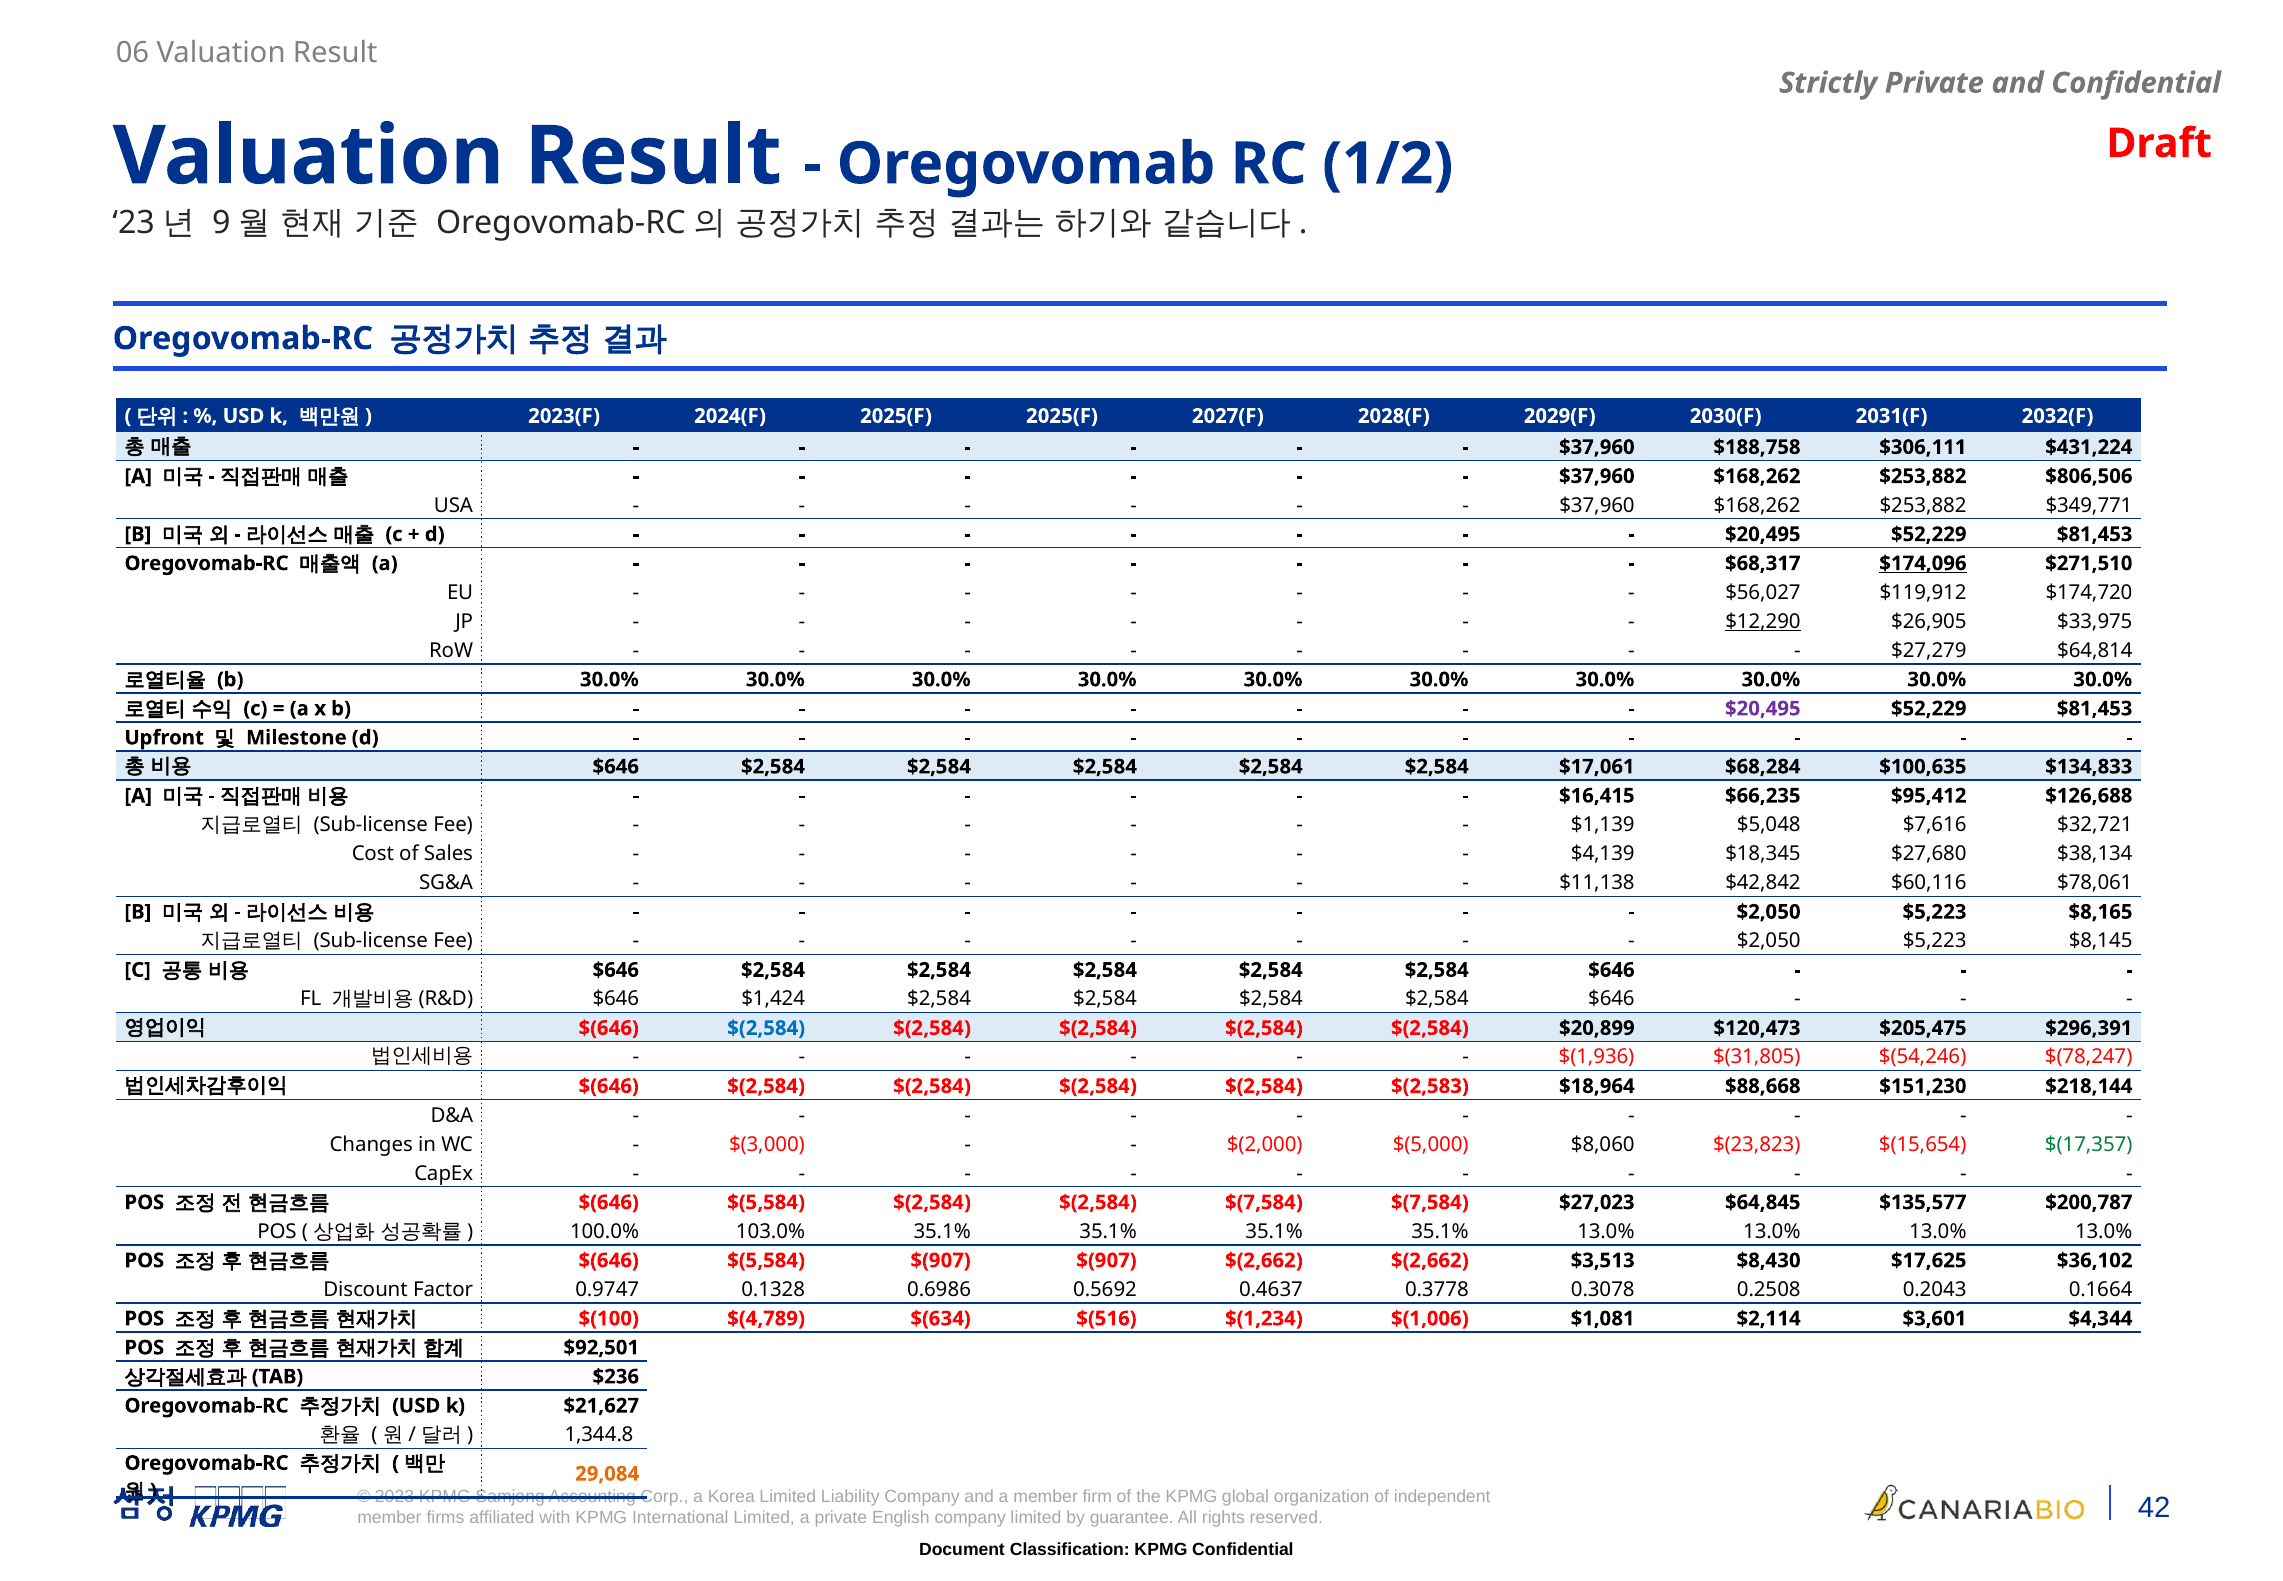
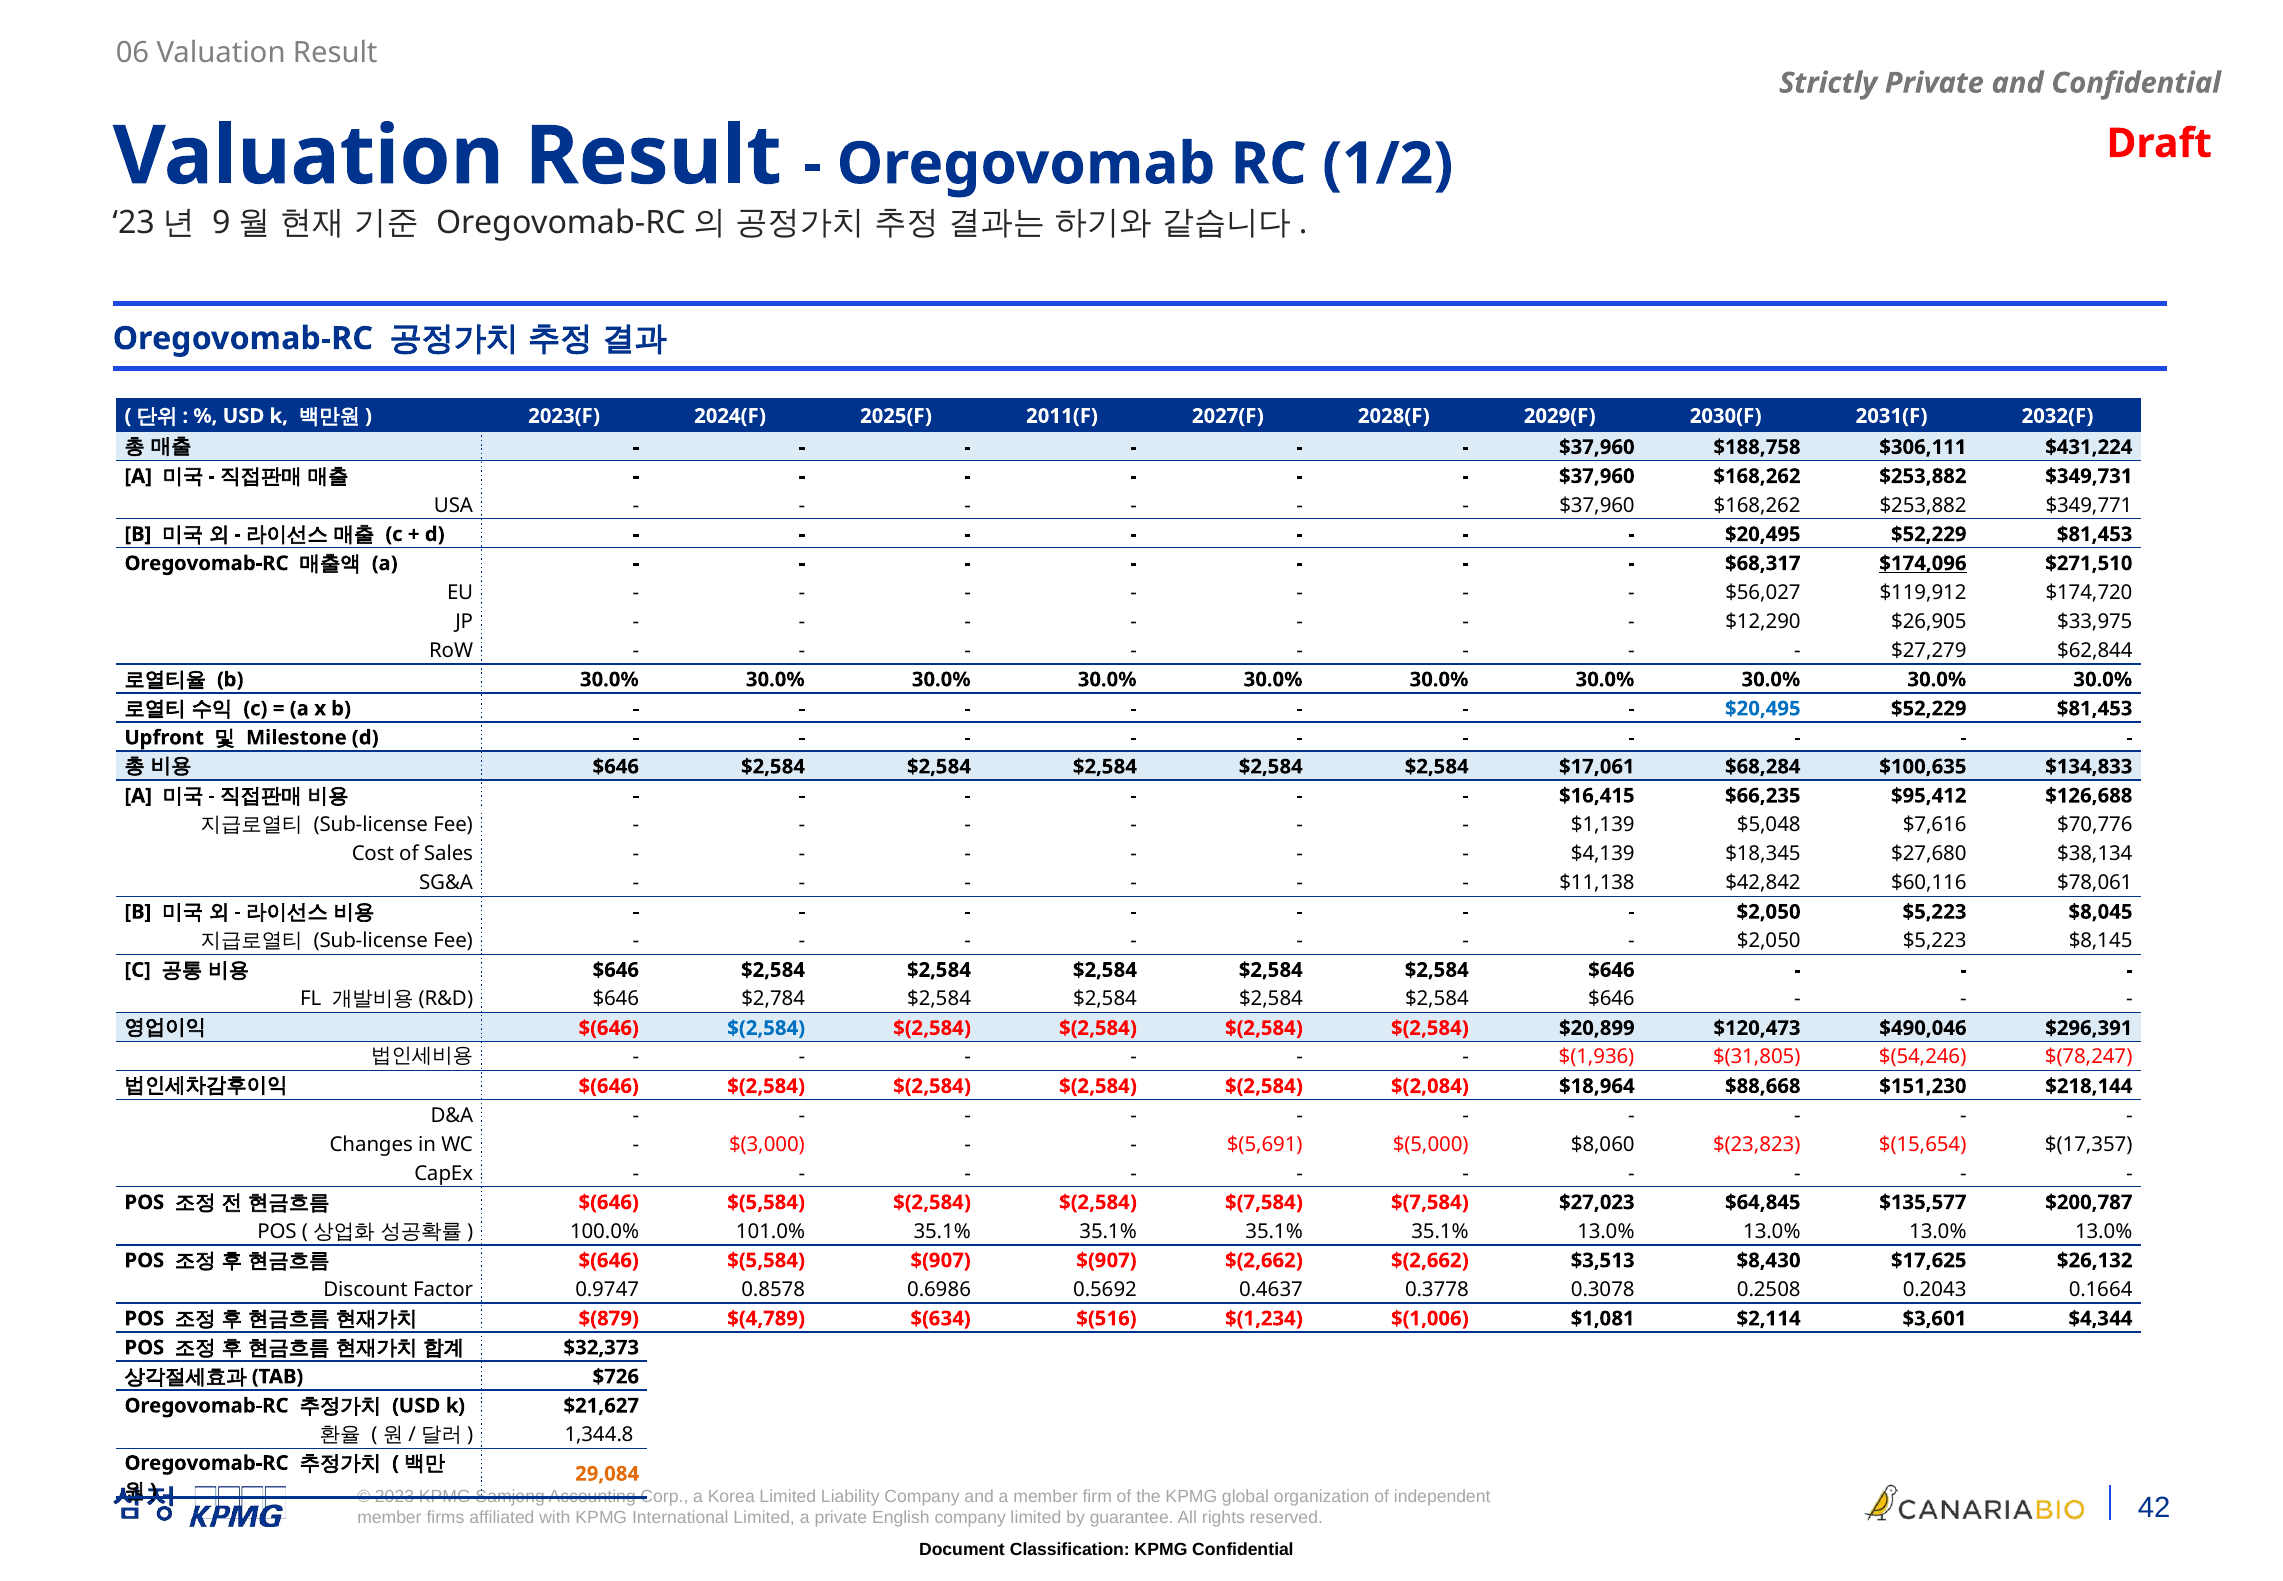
2025(F 2025(F: 2025(F -> 2011(F
$806,506: $806,506 -> $349,731
$12,290 underline: present -> none
$64,814: $64,814 -> $62,844
$20,495 at (1763, 708) colour: purple -> blue
$32,721: $32,721 -> $70,776
$8,165: $8,165 -> $8,045
$1,424: $1,424 -> $2,784
$205,475: $205,475 -> $490,046
$(2,583: $(2,583 -> $(2,084
$(2,000: $(2,000 -> $(5,691
$(17,357 colour: green -> black
103.0%: 103.0% -> 101.0%
$36,102: $36,102 -> $26,132
0.1328: 0.1328 -> 0.8578
$(100: $(100 -> $(879
$92,501: $92,501 -> $32,373
$236: $236 -> $726
